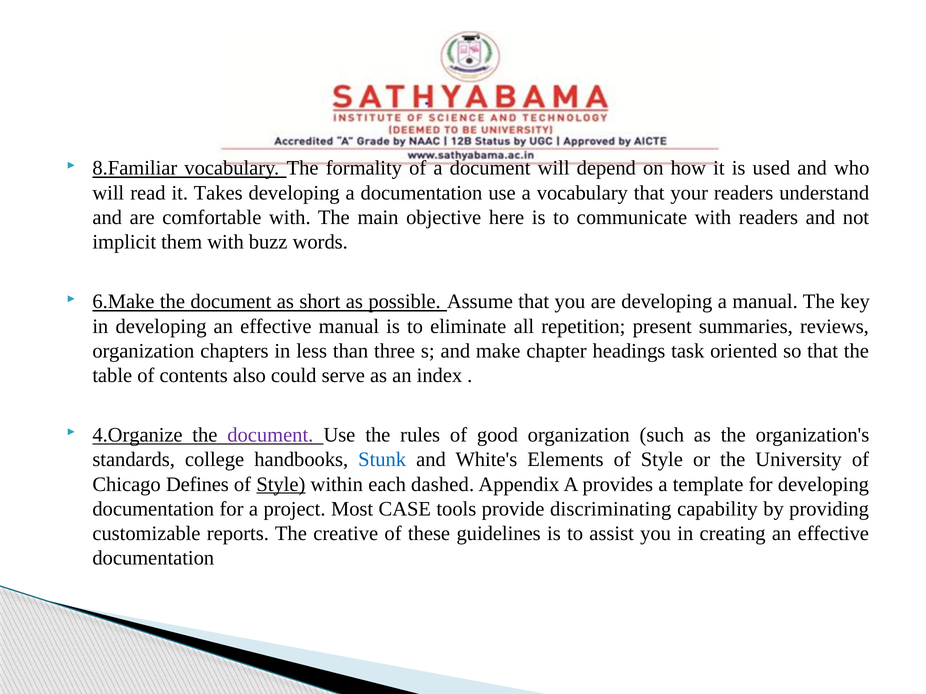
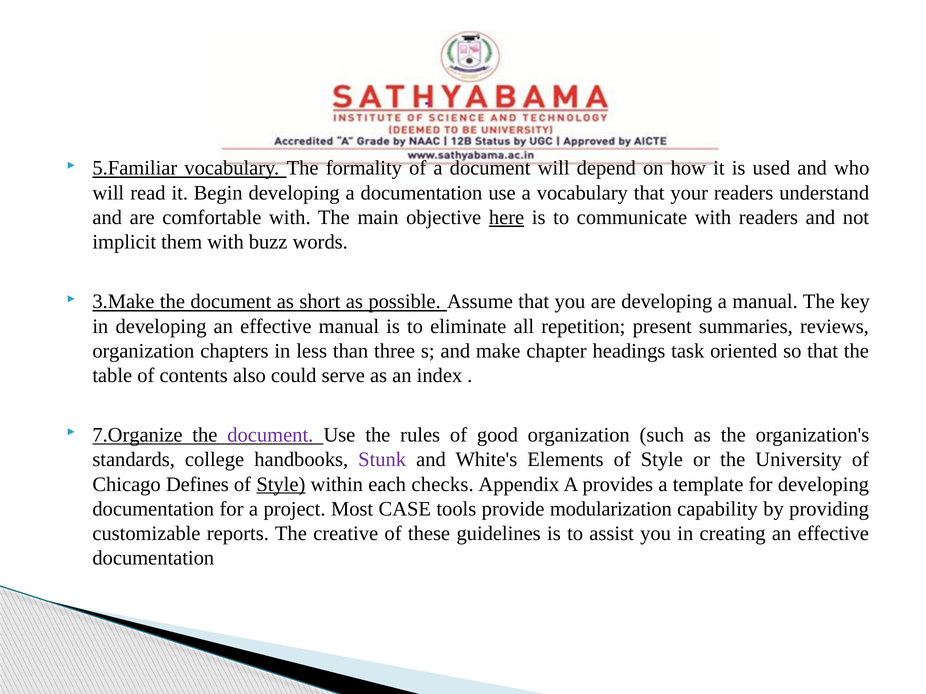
8.Familiar: 8.Familiar -> 5.Familiar
Takes: Takes -> Begin
here underline: none -> present
6.Make: 6.Make -> 3.Make
4.Organize: 4.Organize -> 7.Organize
Stunk colour: blue -> purple
dashed: dashed -> checks
discriminating: discriminating -> modularization
